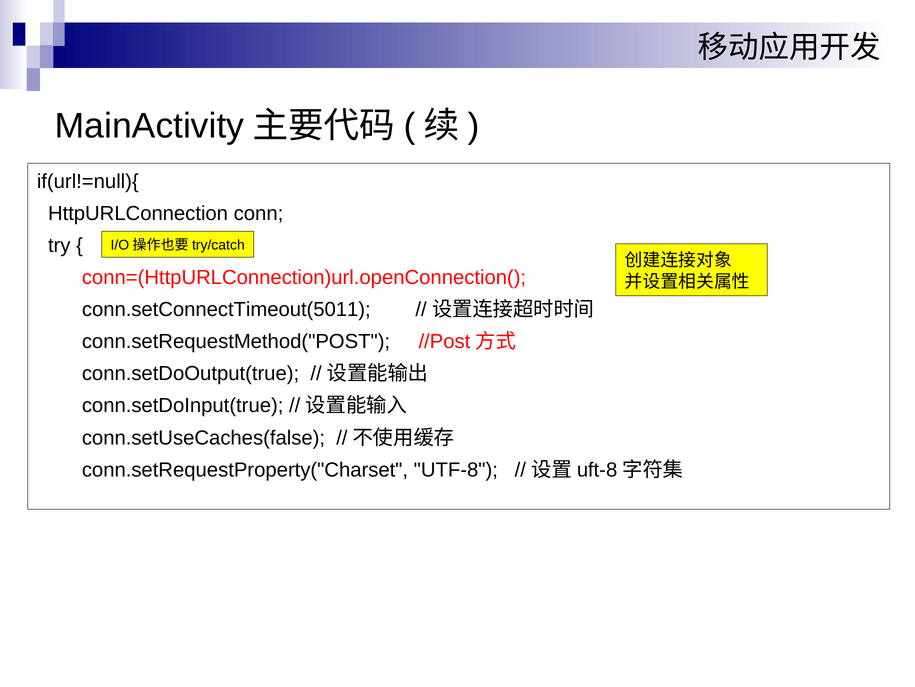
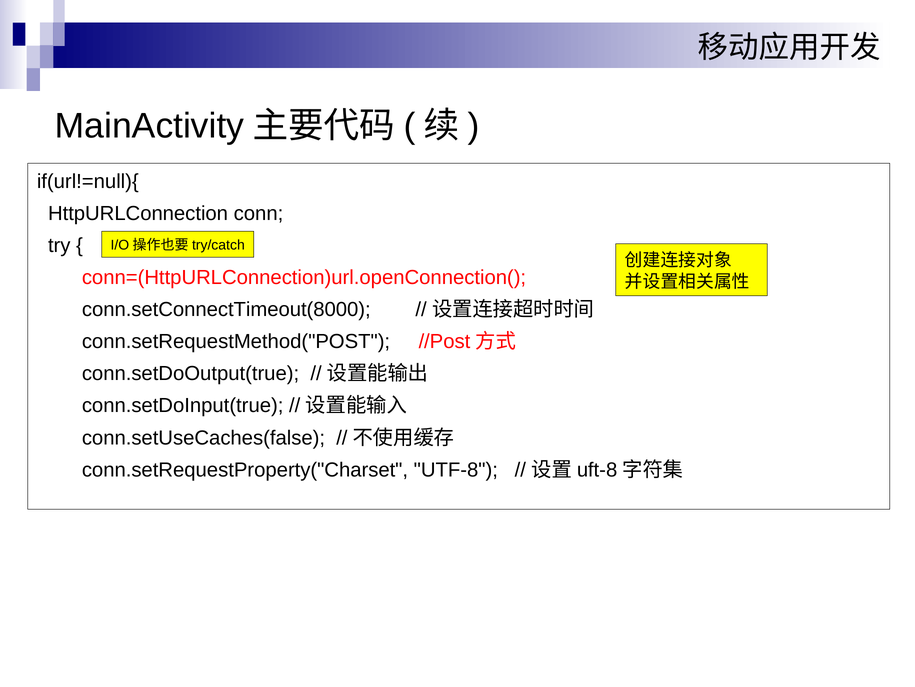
conn.setConnectTimeout(5011: conn.setConnectTimeout(5011 -> conn.setConnectTimeout(8000
